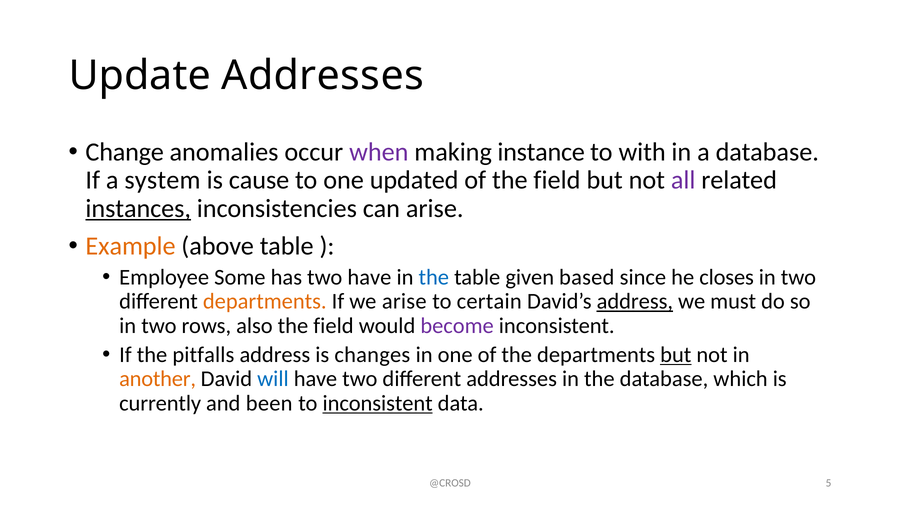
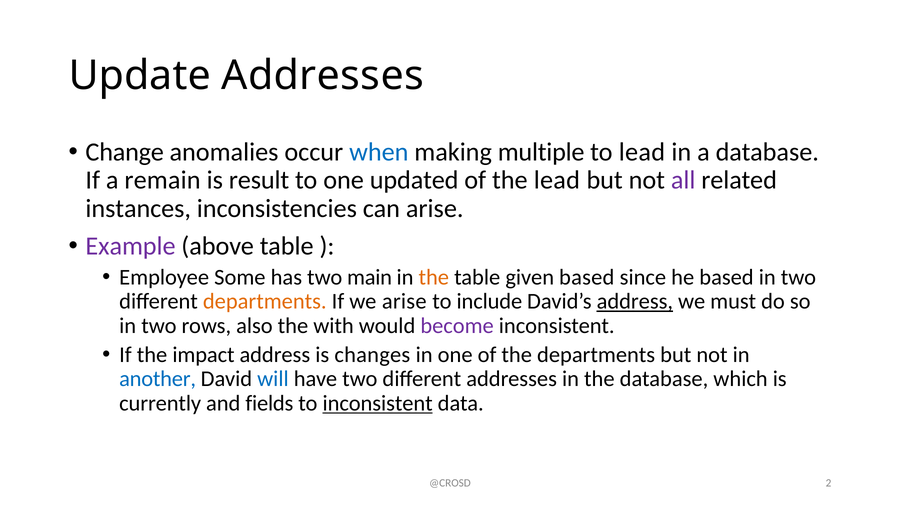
when colour: purple -> blue
instance: instance -> multiple
to with: with -> lead
system: system -> remain
cause: cause -> result
of the field: field -> lead
instances underline: present -> none
Example colour: orange -> purple
two have: have -> main
the at (434, 277) colour: blue -> orange
he closes: closes -> based
certain: certain -> include
field at (333, 326): field -> with
pitfalls: pitfalls -> impact
but at (676, 355) underline: present -> none
another colour: orange -> blue
been: been -> fields
5: 5 -> 2
